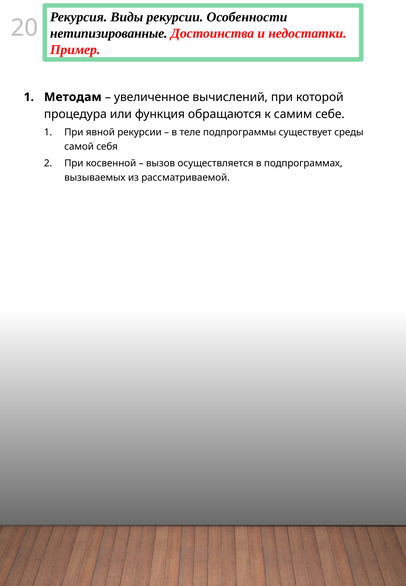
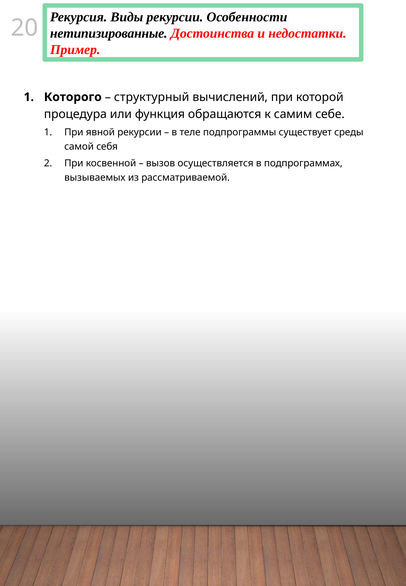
Методам: Методам -> Которого
увеличенное: увеличенное -> структурный
